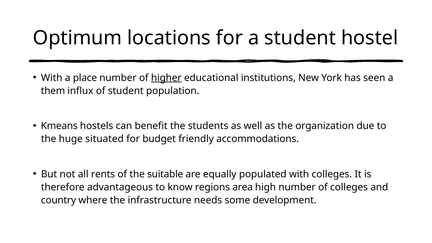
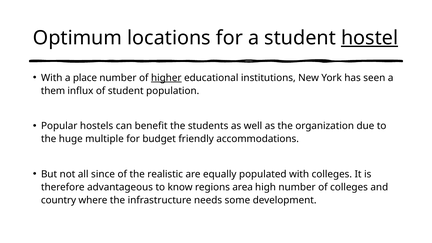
hostel underline: none -> present
Kmeans: Kmeans -> Popular
situated: situated -> multiple
rents: rents -> since
suitable: suitable -> realistic
